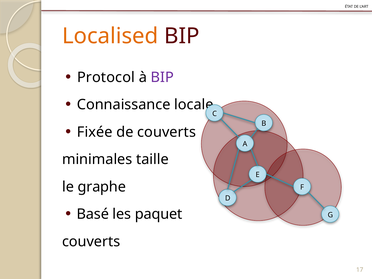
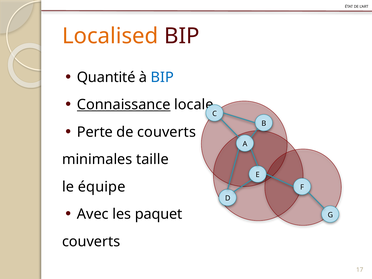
Protocol: Protocol -> Quantité
BIP at (162, 77) colour: purple -> blue
Connaissance underline: none -> present
Fixée: Fixée -> Perte
graphe: graphe -> équipe
Basé: Basé -> Avec
